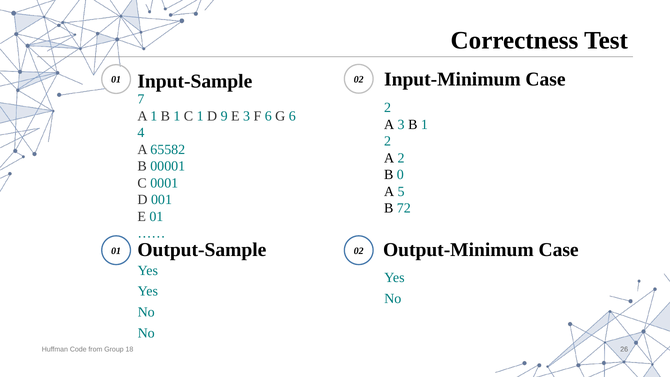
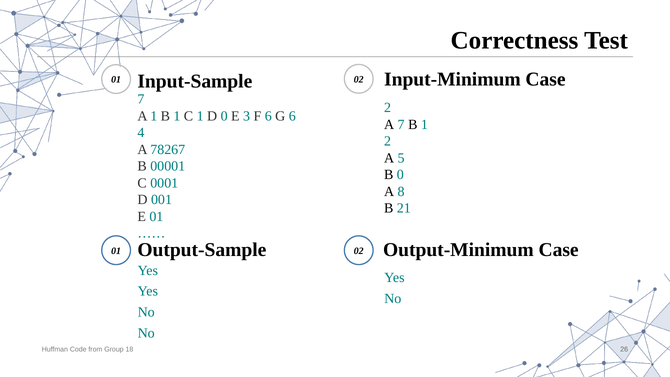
D 9: 9 -> 0
A 3: 3 -> 7
65582: 65582 -> 78267
A 2: 2 -> 5
5: 5 -> 8
72: 72 -> 21
